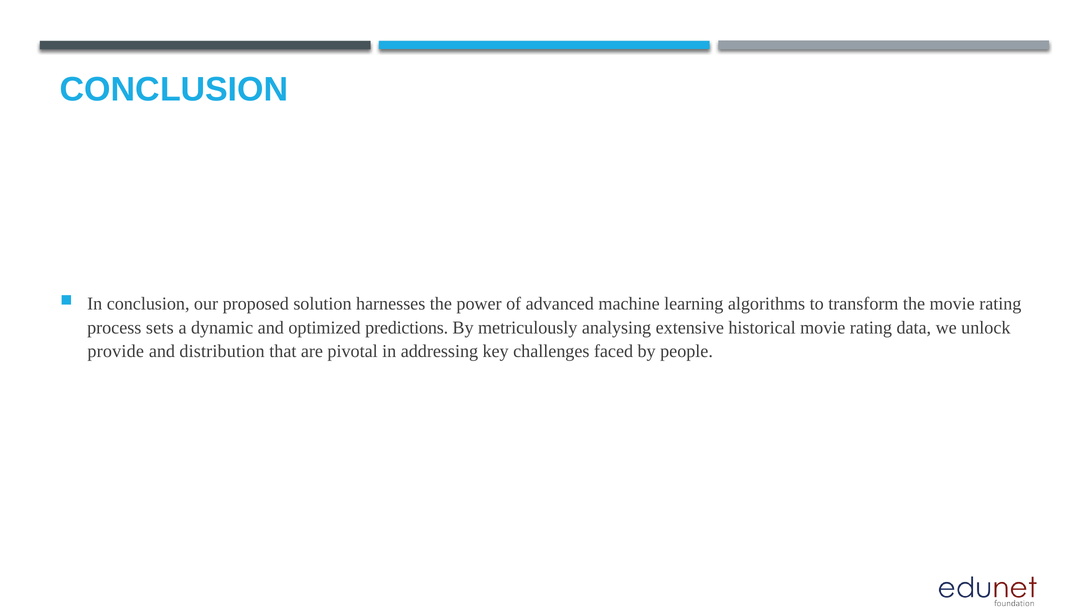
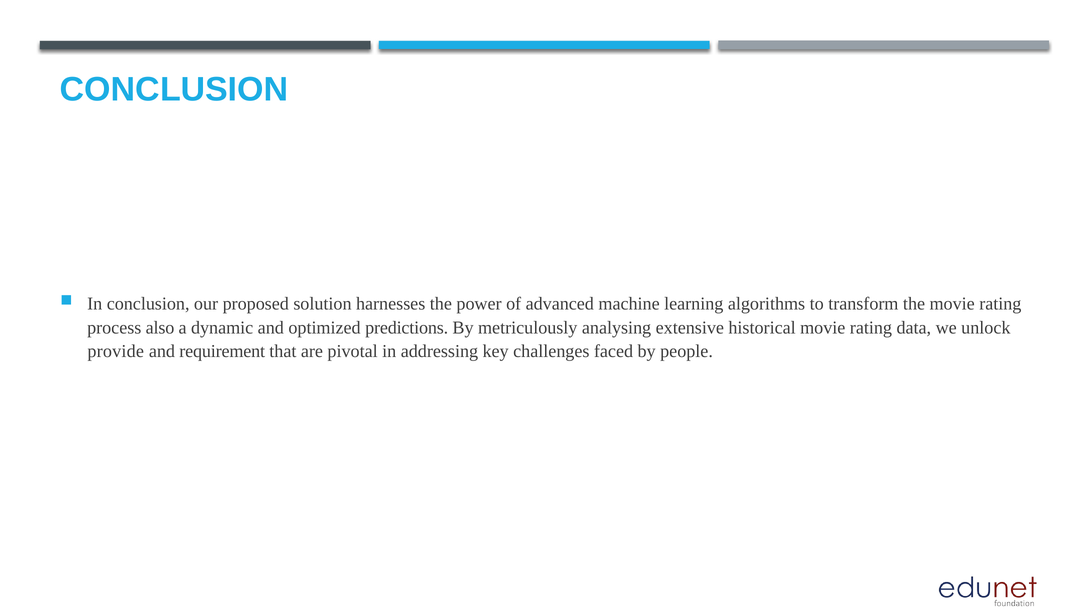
sets: sets -> also
distribution: distribution -> requirement
